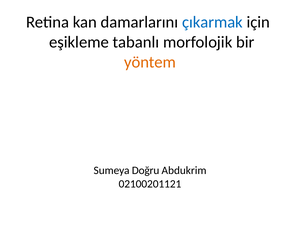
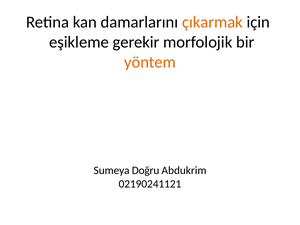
çıkarmak colour: blue -> orange
tabanlı: tabanlı -> gerekir
02100201121: 02100201121 -> 02190241121
